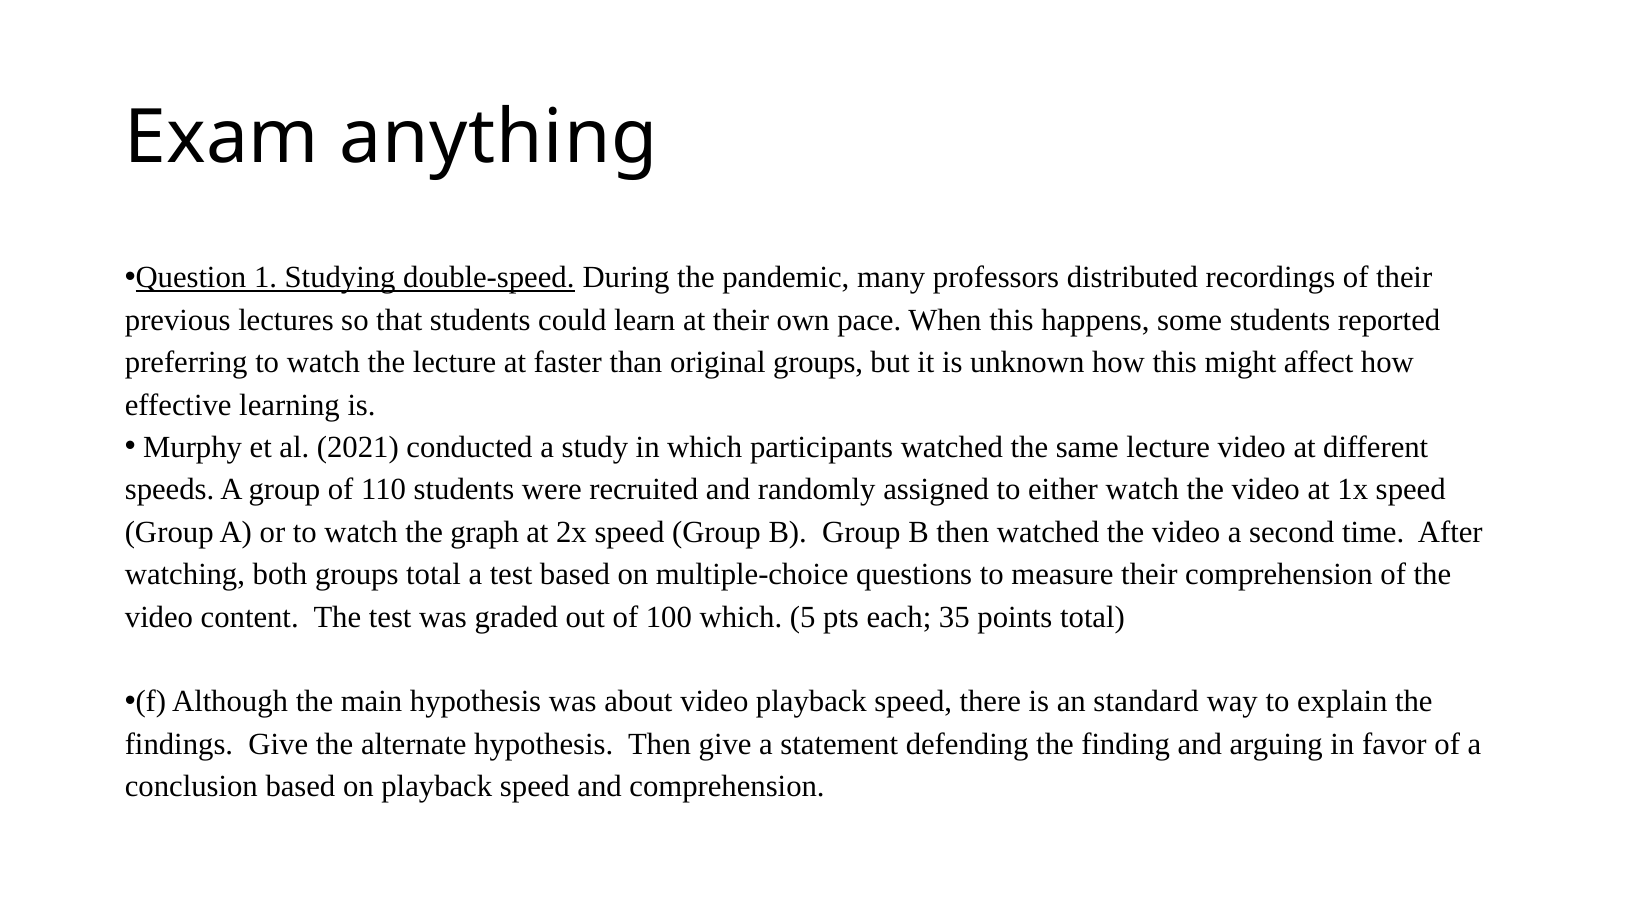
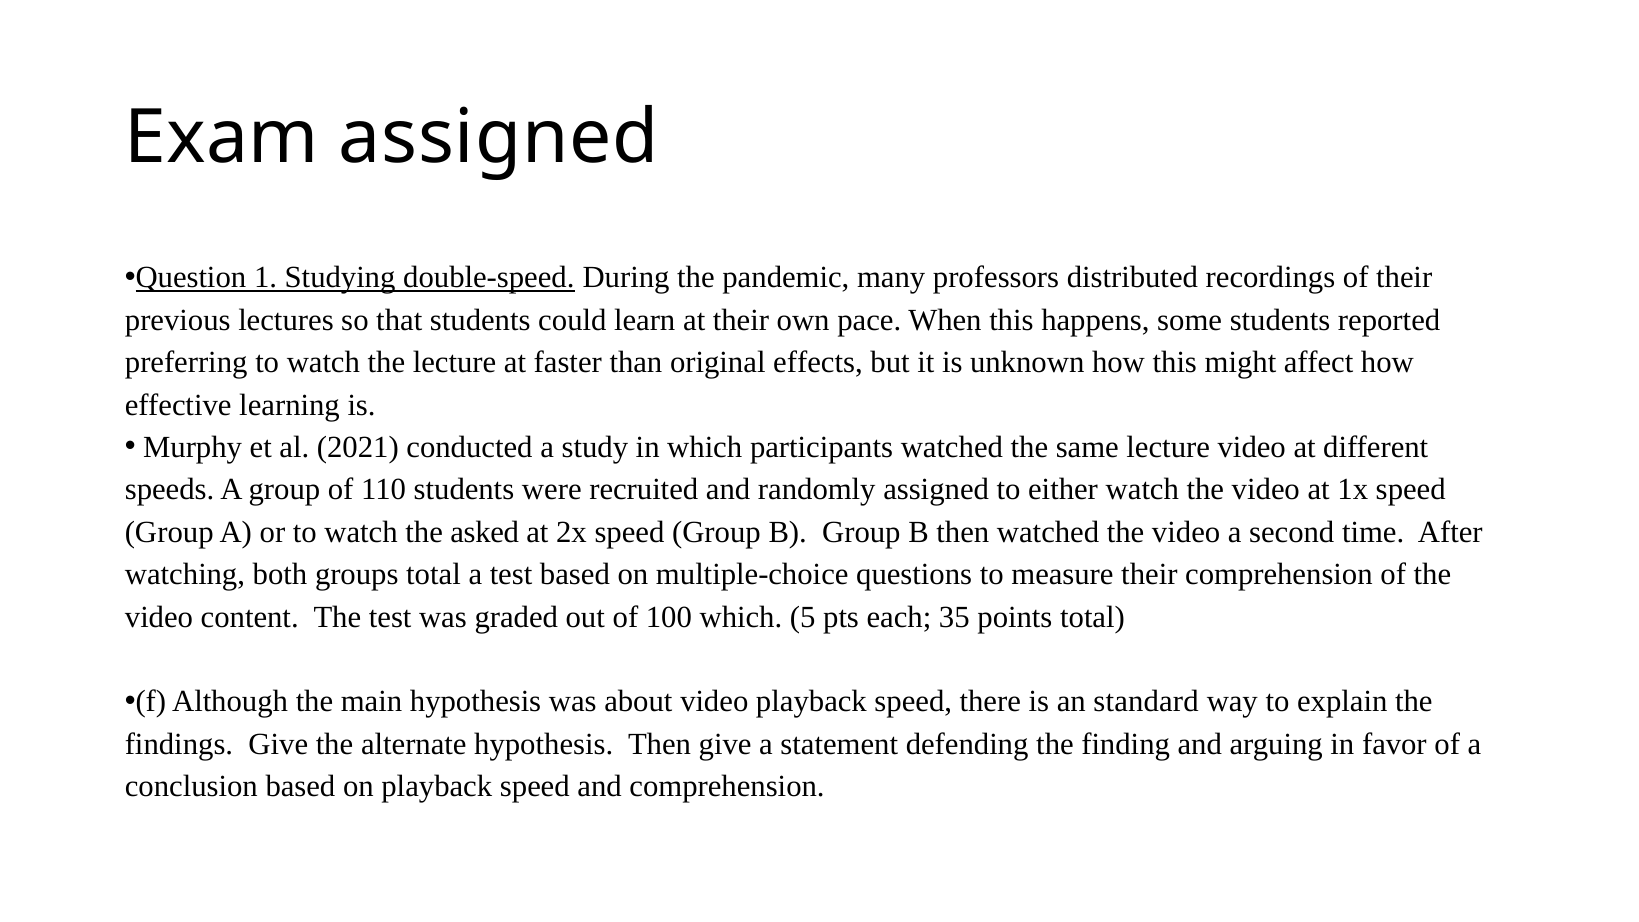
Exam anything: anything -> assigned
original groups: groups -> effects
graph: graph -> asked
